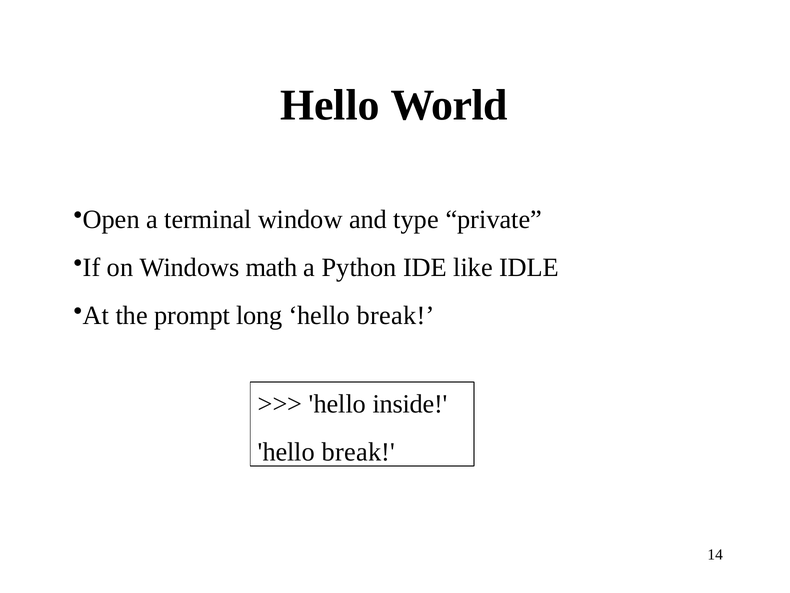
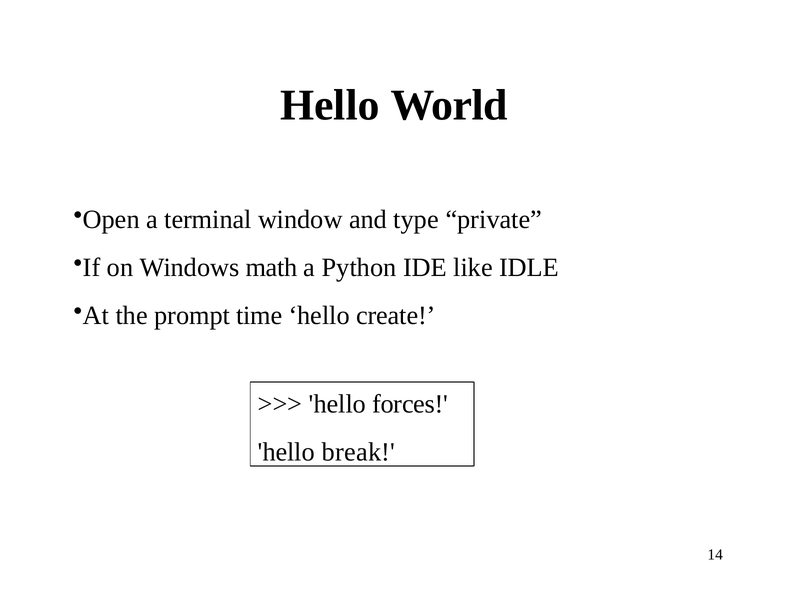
long: long -> time
break at (396, 315): break -> create
inside: inside -> forces
